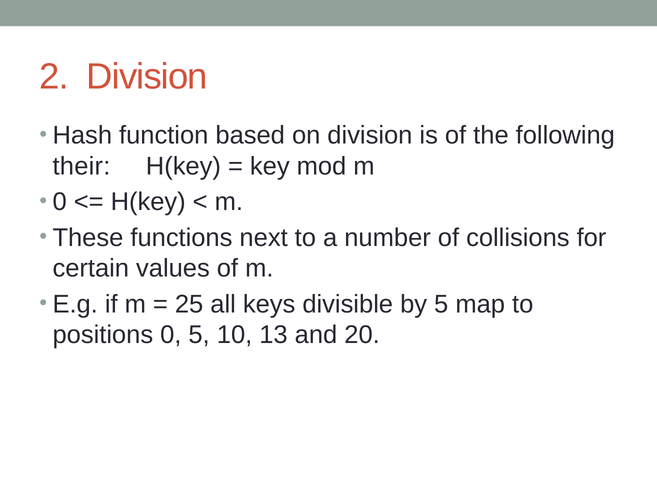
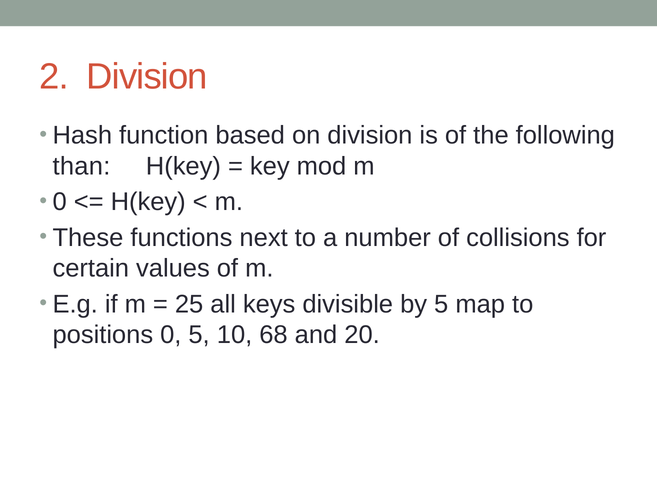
their: their -> than
13: 13 -> 68
